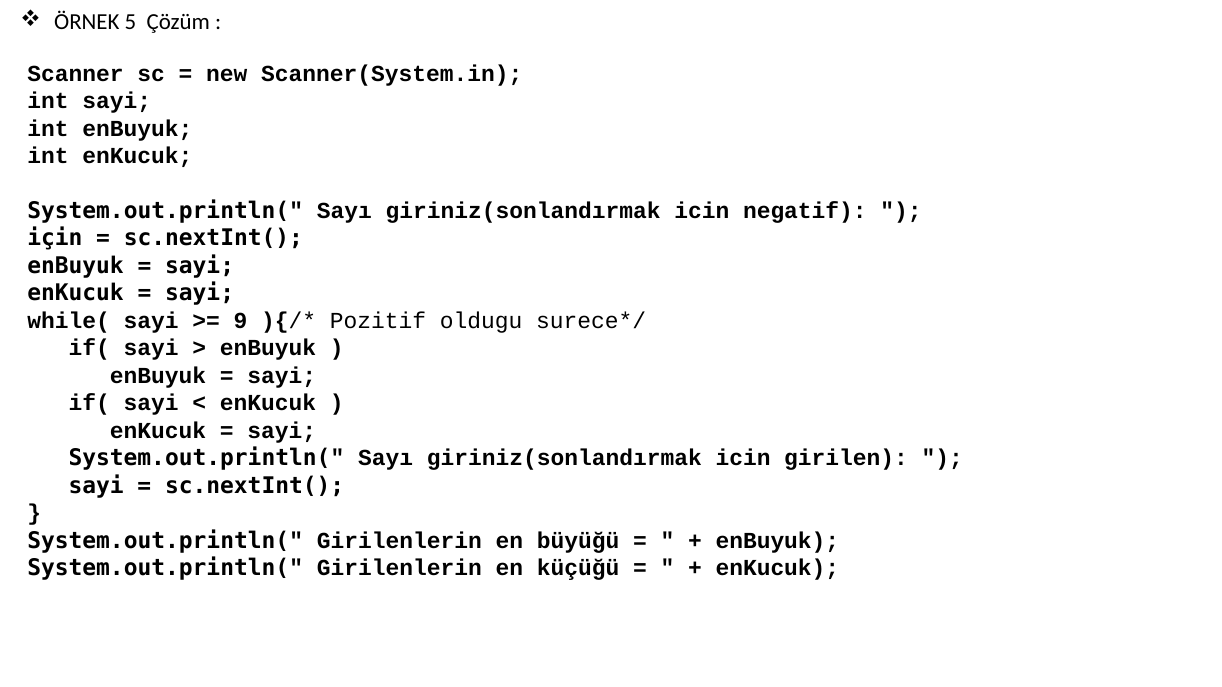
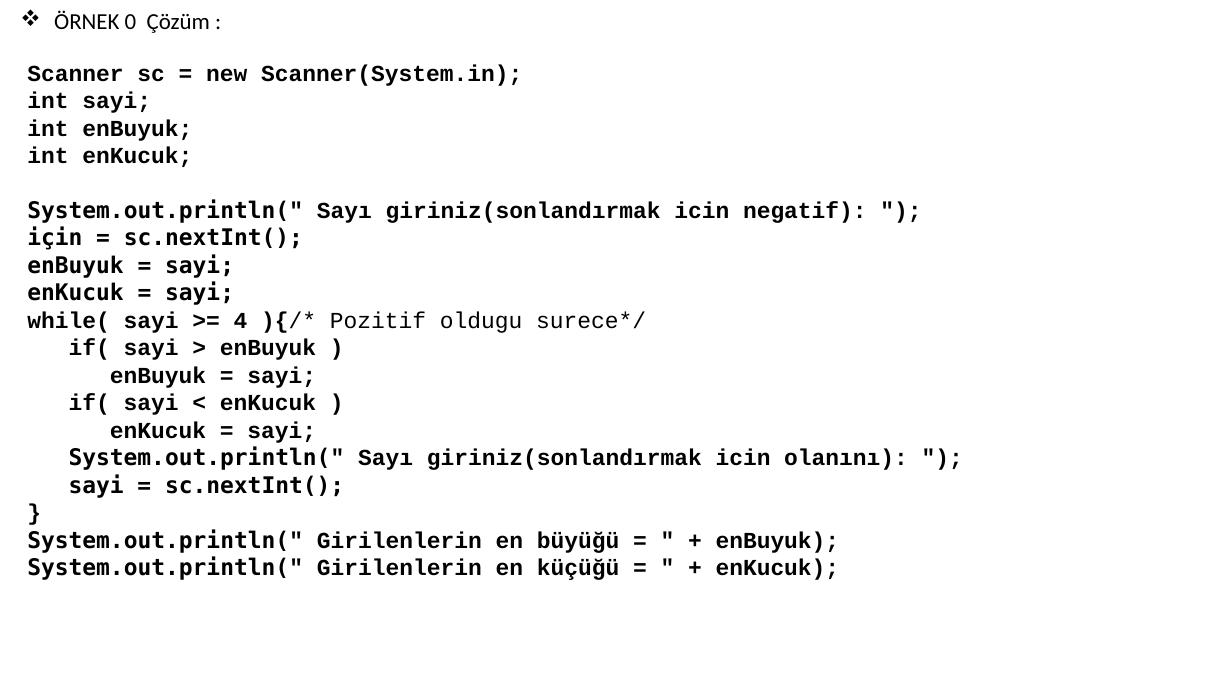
5: 5 -> 0
9: 9 -> 4
girilen: girilen -> olanını
